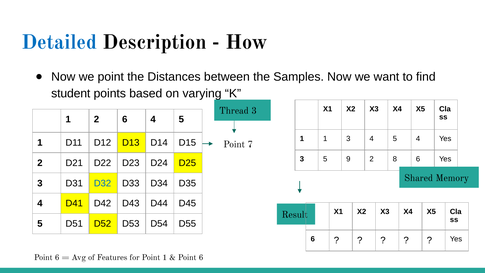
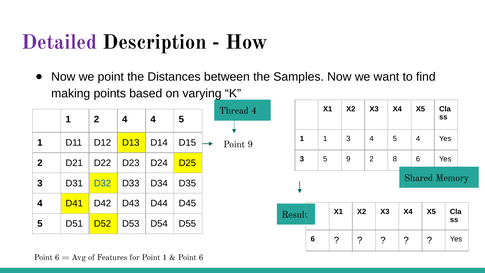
Detailed colour: blue -> purple
student: student -> making
Thread 3: 3 -> 4
2 6: 6 -> 4
Point 7: 7 -> 9
